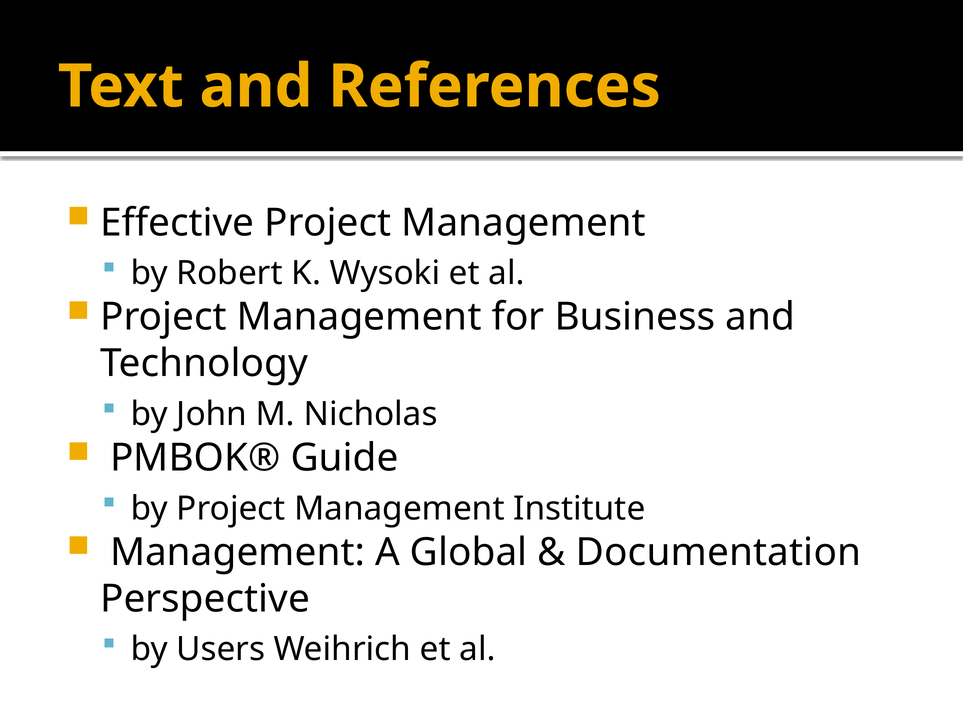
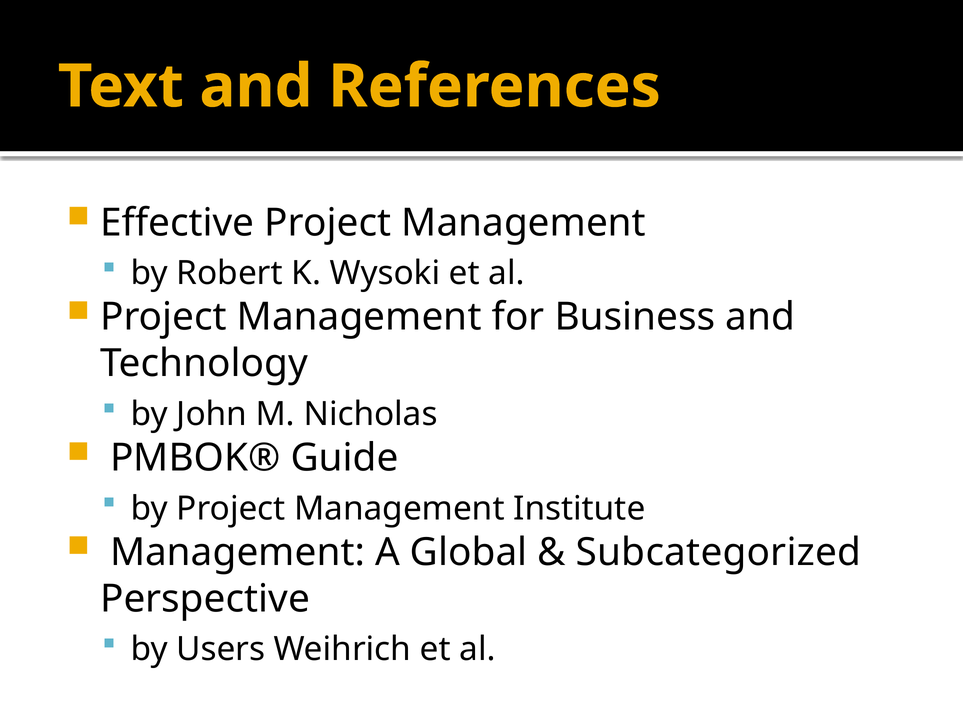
Documentation: Documentation -> Subcategorized
